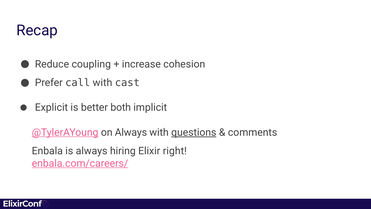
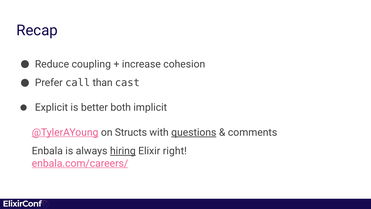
call with: with -> than
on Always: Always -> Structs
hiring underline: none -> present
